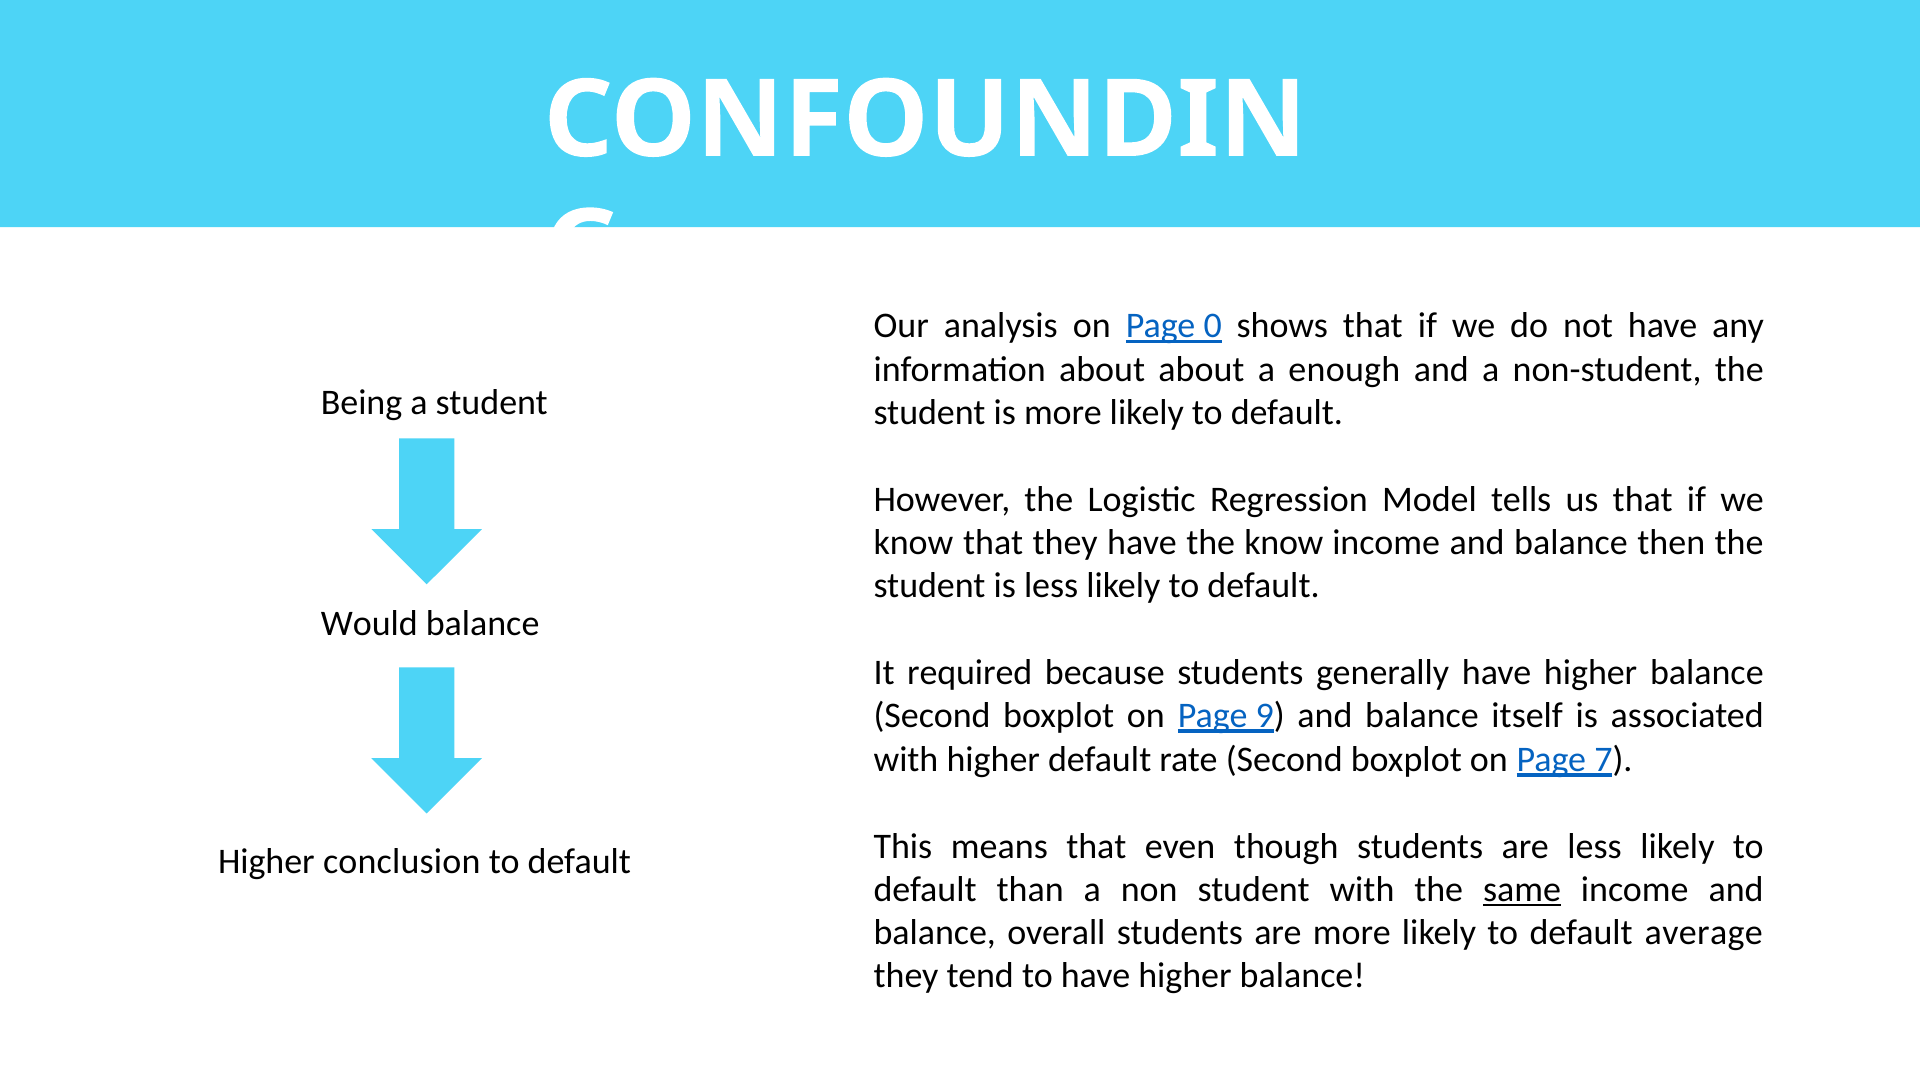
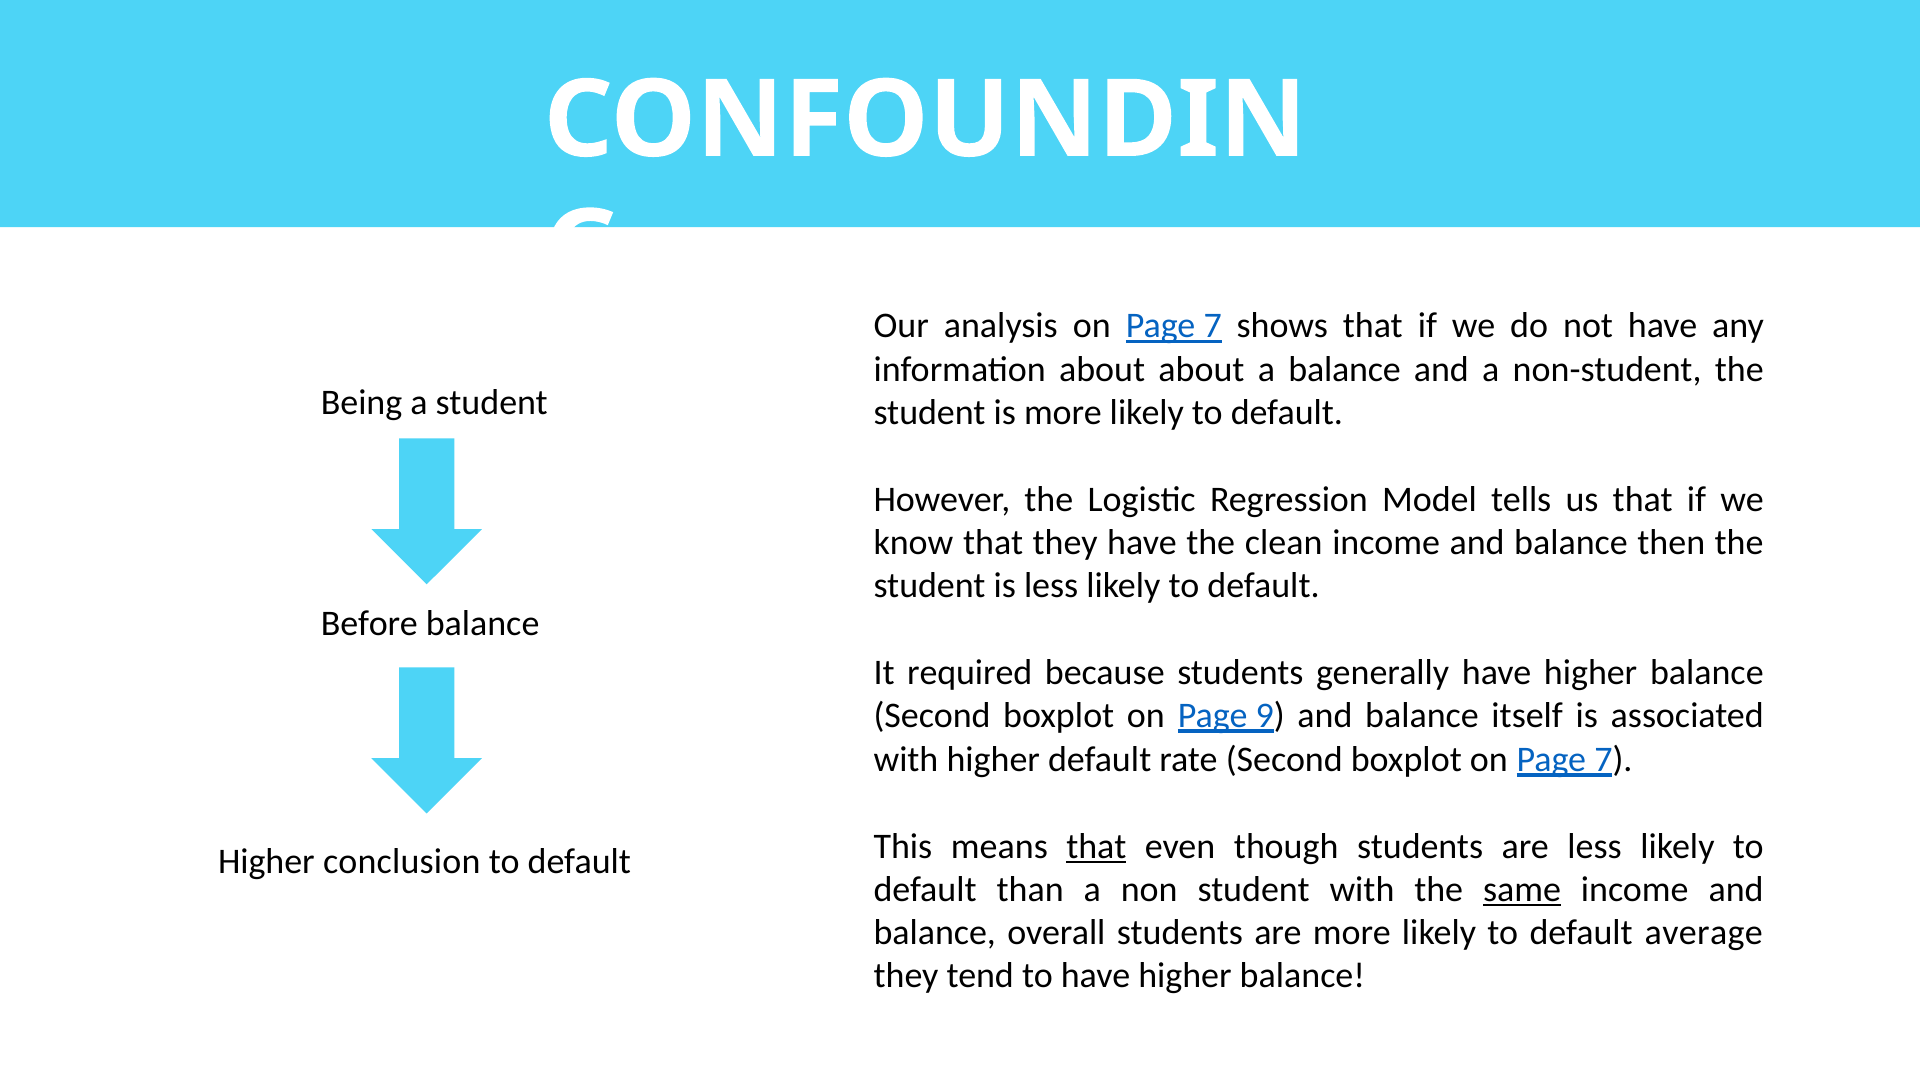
analysis on Page 0: 0 -> 7
a enough: enough -> balance
the know: know -> clean
Would: Would -> Before
that at (1096, 846) underline: none -> present
